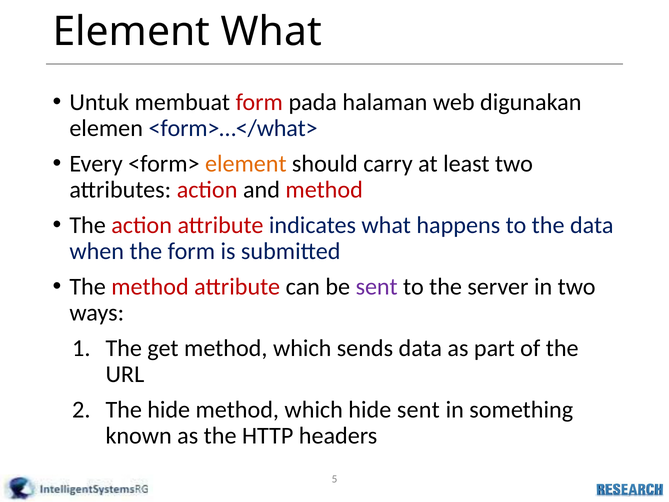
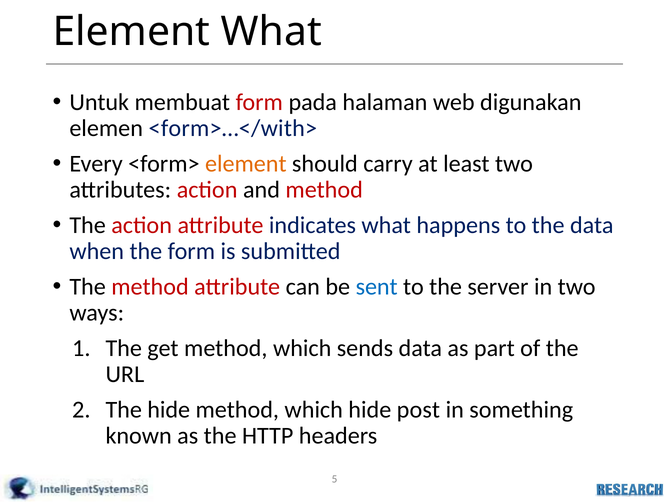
<form>…</what>: <form>…</what> -> <form>…</with>
sent at (377, 287) colour: purple -> blue
hide sent: sent -> post
